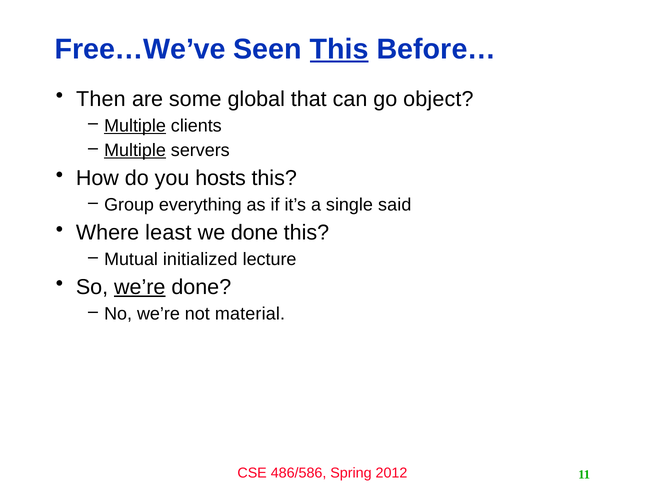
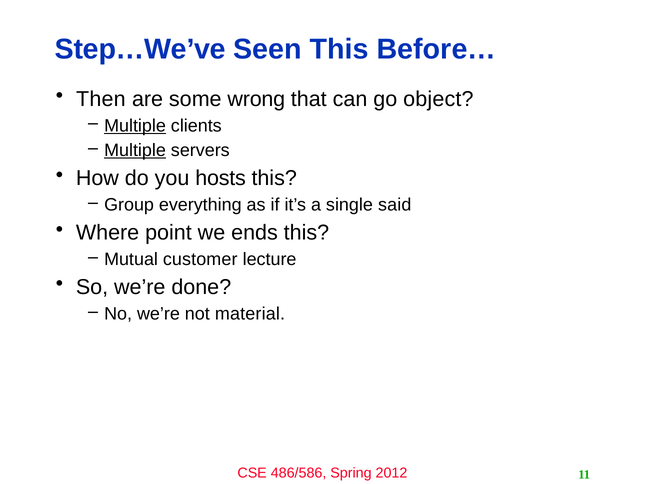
Free…We’ve: Free…We’ve -> Step…We’ve
This at (339, 49) underline: present -> none
global: global -> wrong
least: least -> point
we done: done -> ends
initialized: initialized -> customer
we’re at (140, 287) underline: present -> none
